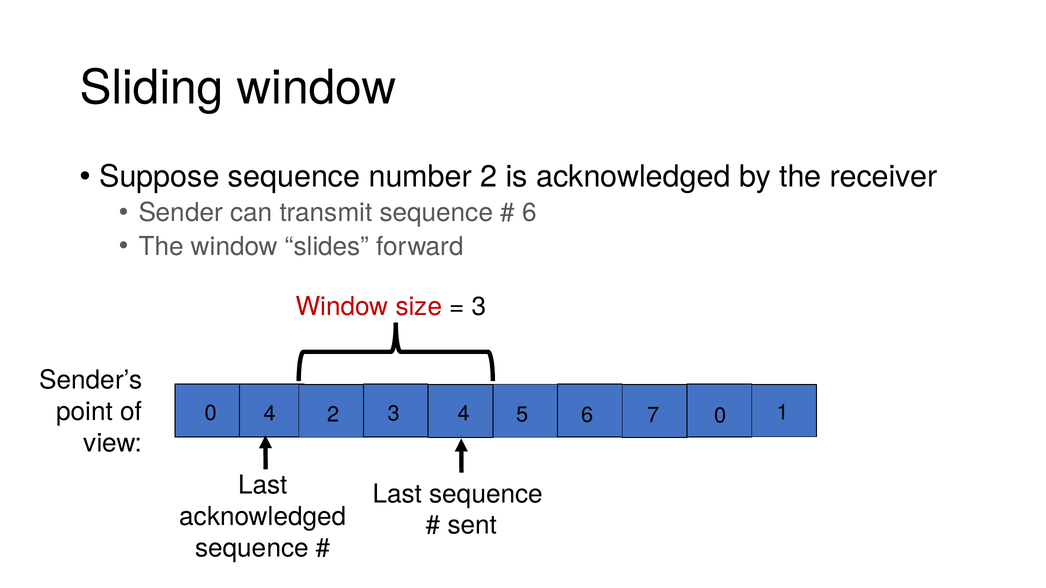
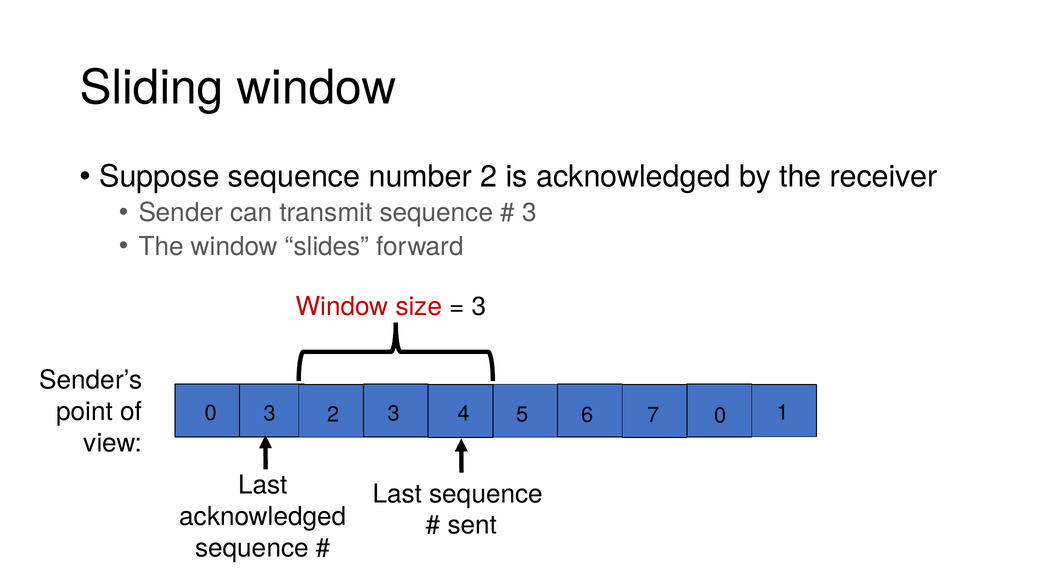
6 at (529, 213): 6 -> 3
0 4: 4 -> 3
